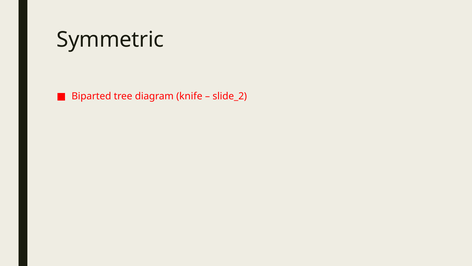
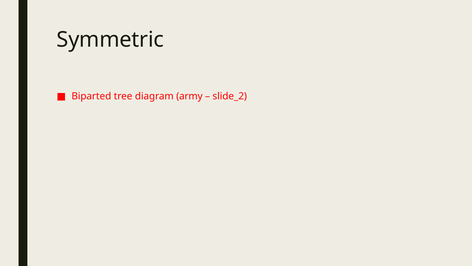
knife: knife -> army
